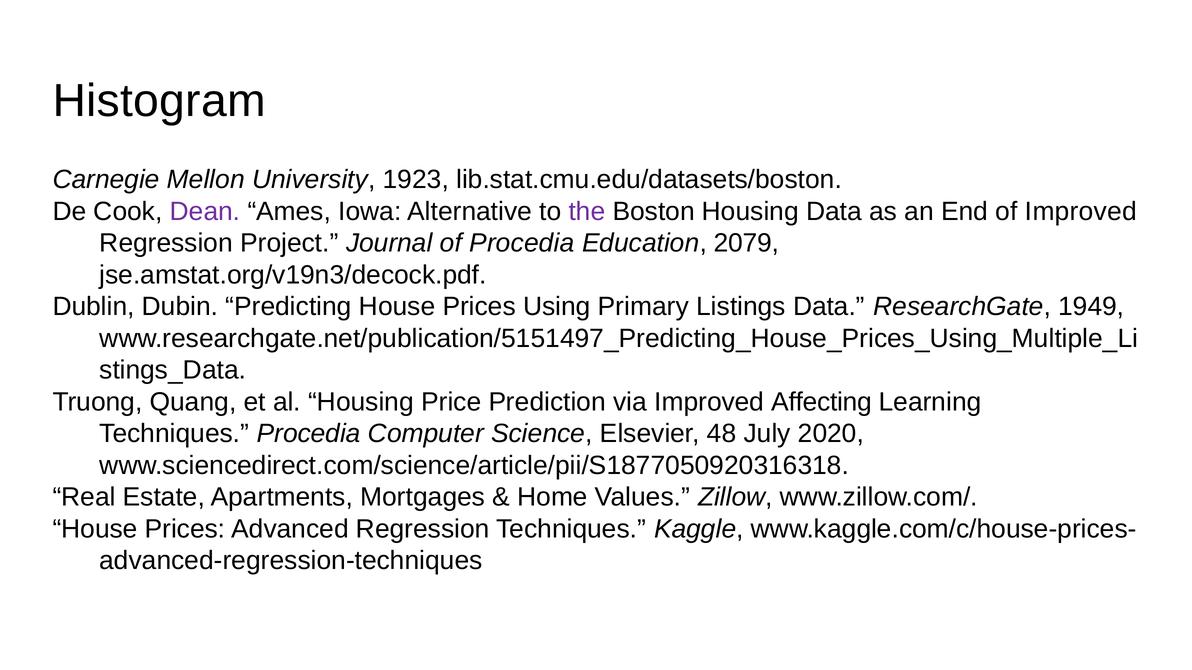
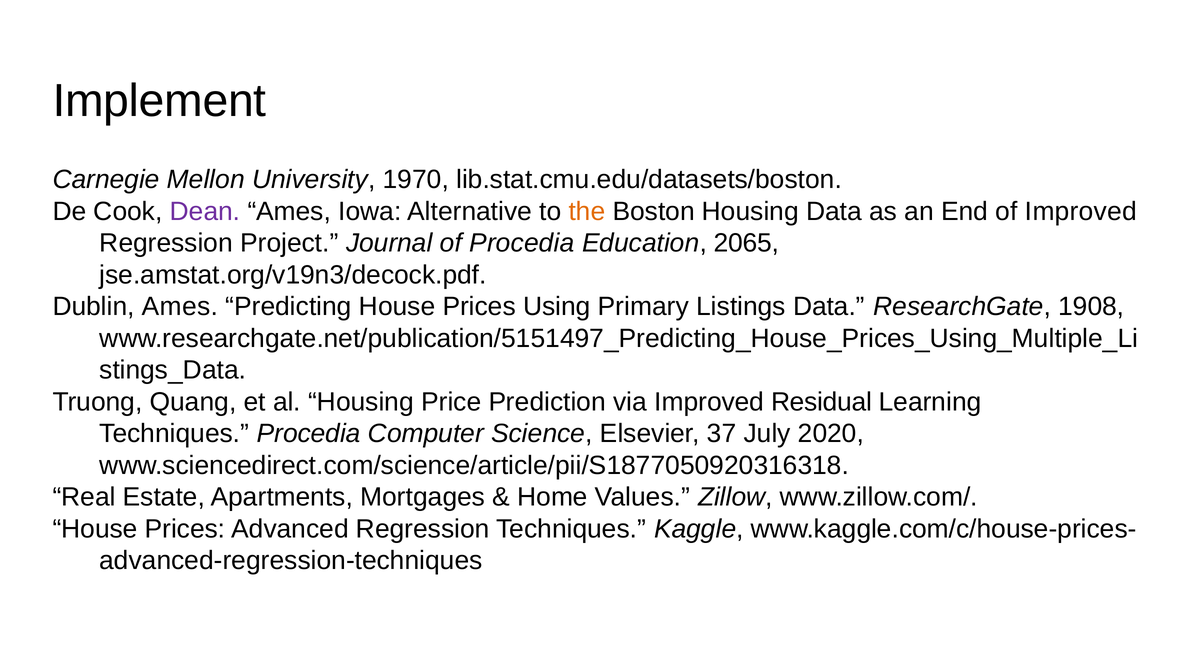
Histogram: Histogram -> Implement
1923: 1923 -> 1970
the colour: purple -> orange
2079: 2079 -> 2065
Dublin Dubin: Dubin -> Ames
1949: 1949 -> 1908
Affecting: Affecting -> Residual
48: 48 -> 37
